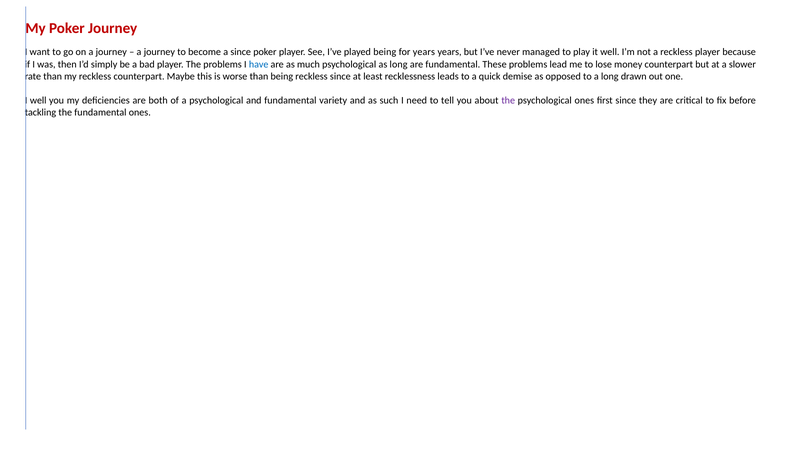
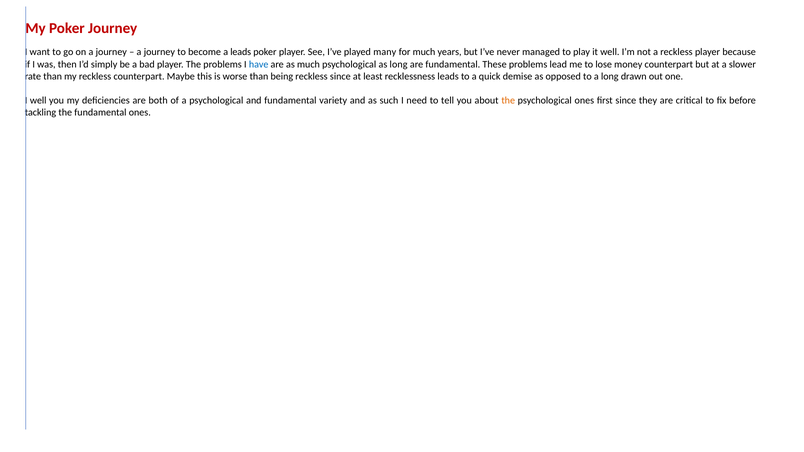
a since: since -> leads
played being: being -> many
for years: years -> much
the at (508, 100) colour: purple -> orange
